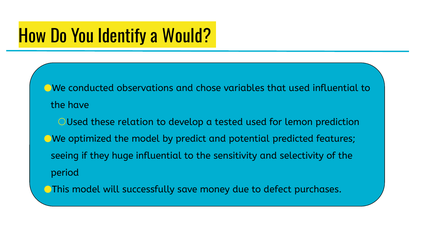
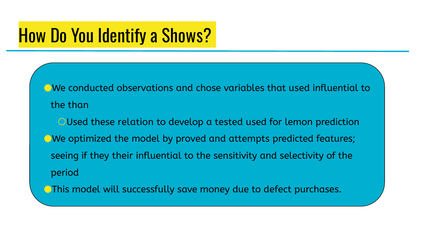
Would: Would -> Shows
have: have -> than
predict: predict -> proved
potential: potential -> attempts
huge: huge -> their
